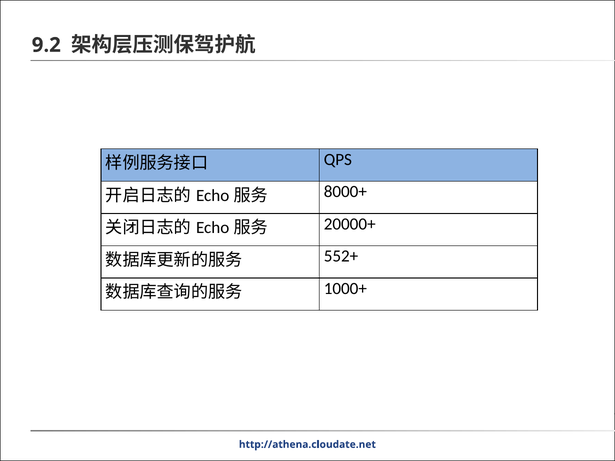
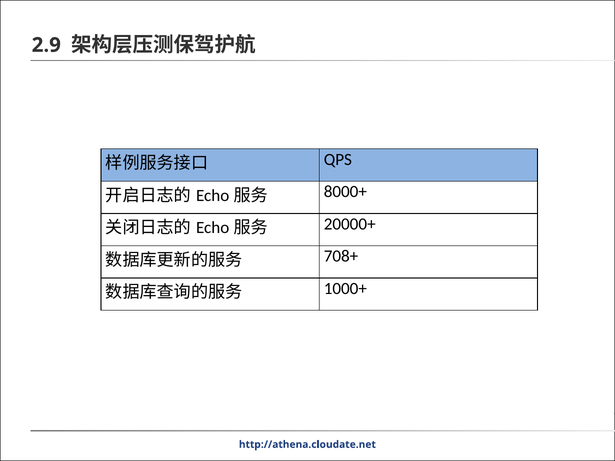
9.2: 9.2 -> 2.9
552+: 552+ -> 708+
